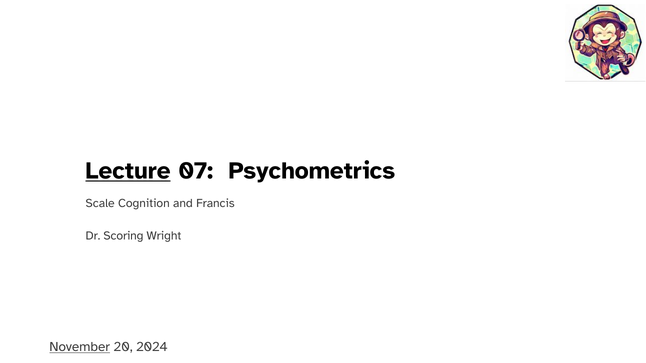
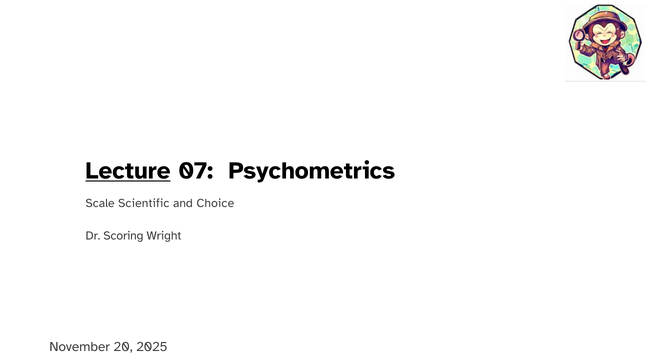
Cognition: Cognition -> Scientific
Francis: Francis -> Choice
November underline: present -> none
2024: 2024 -> 2025
